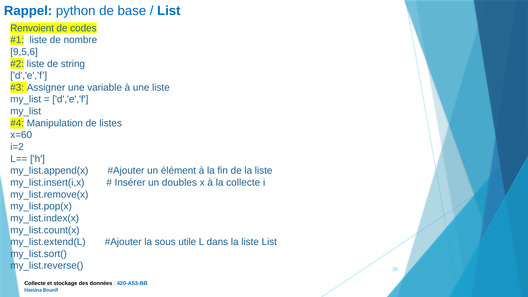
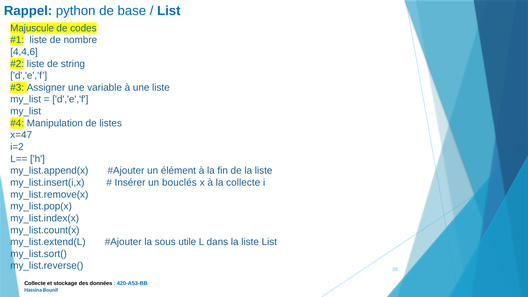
Renvoient: Renvoient -> Majuscule
9,5,6: 9,5,6 -> 4,4,6
x=60: x=60 -> x=47
doubles: doubles -> bouclés
